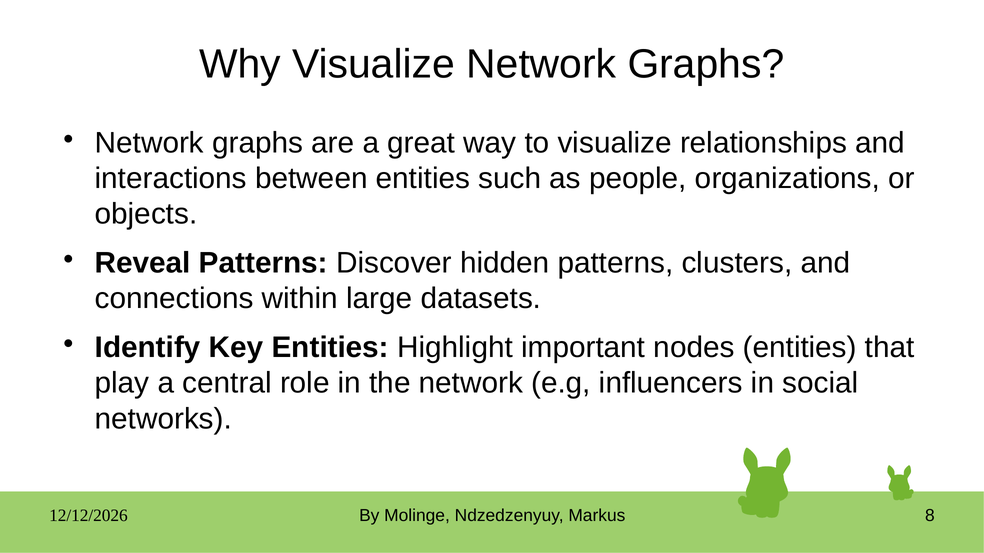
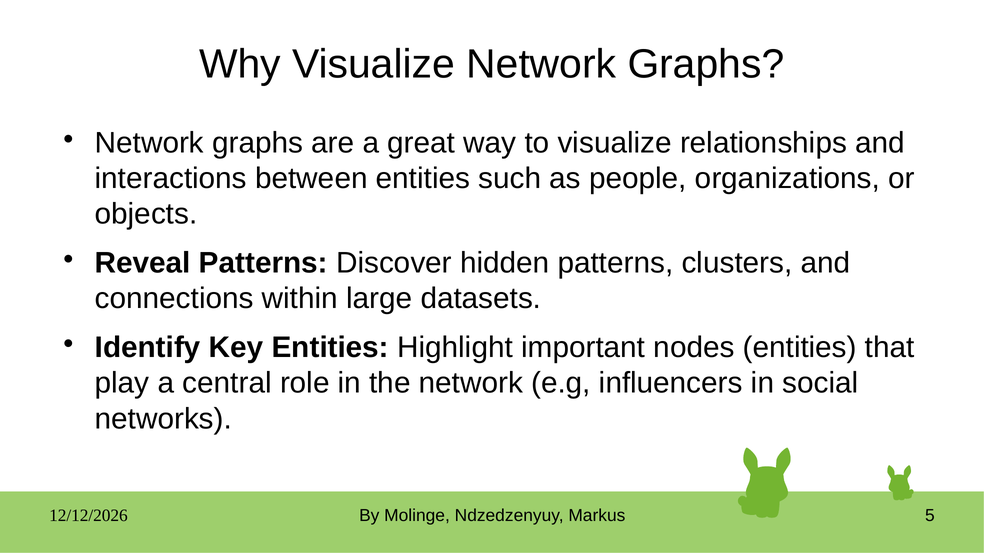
8: 8 -> 5
